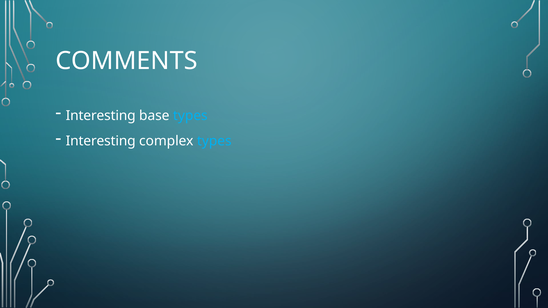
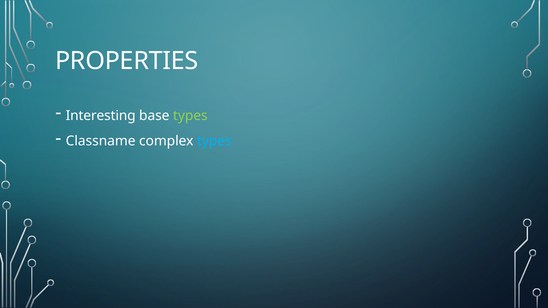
COMMENTS: COMMENTS -> PROPERTIES
types at (190, 116) colour: light blue -> light green
Interesting at (101, 141): Interesting -> Classname
